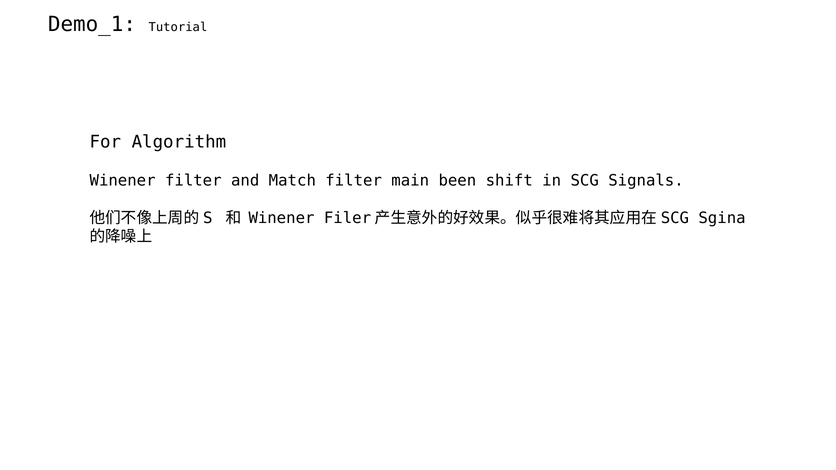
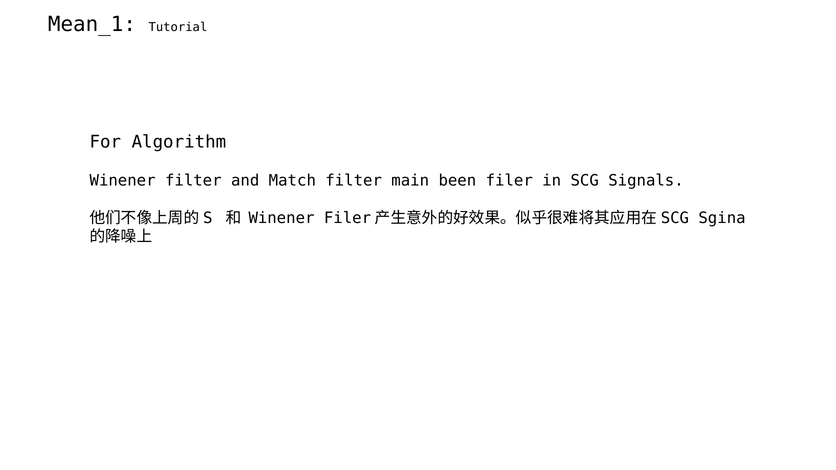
Demo_1: Demo_1 -> Mean_1
shift: shift -> filer
